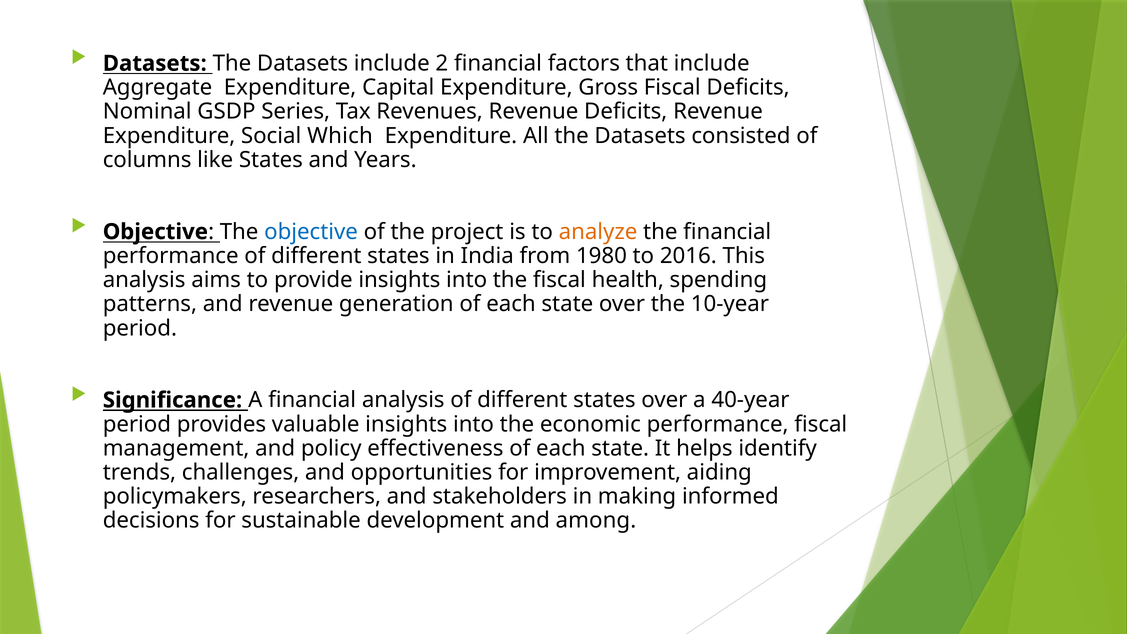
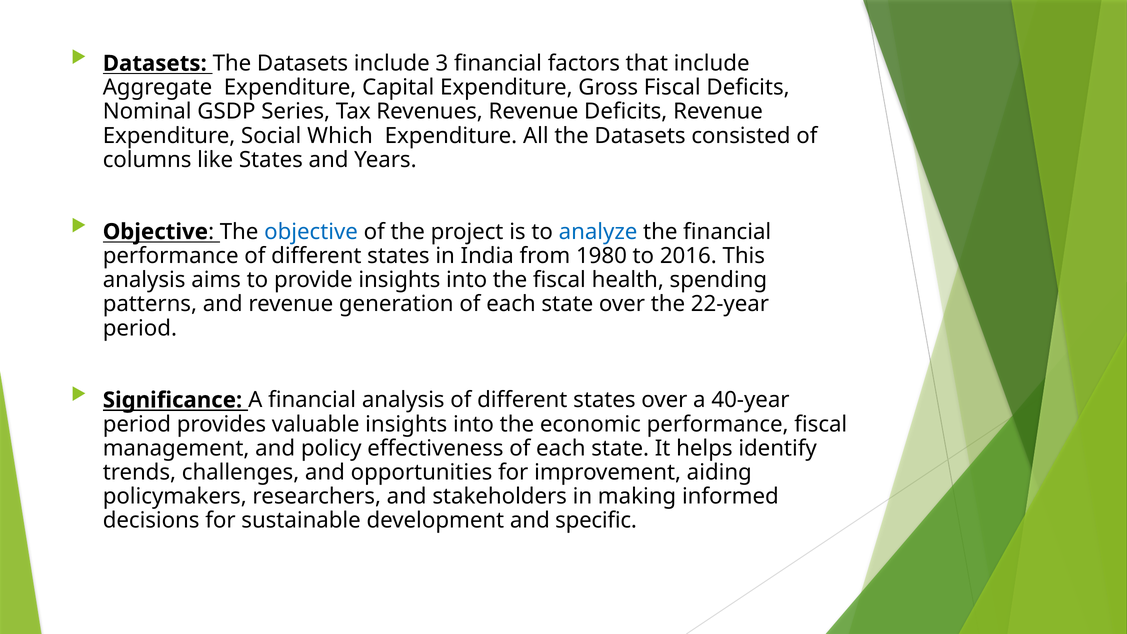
2: 2 -> 3
analyze colour: orange -> blue
10-year: 10-year -> 22-year
among: among -> specific
